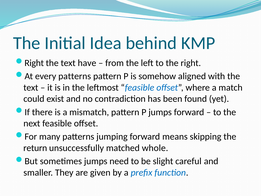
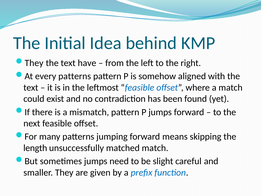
Right at (34, 63): Right -> They
return: return -> length
matched whole: whole -> match
